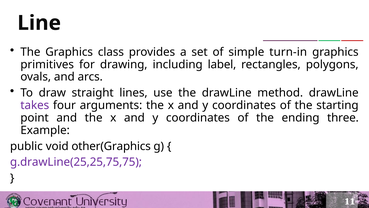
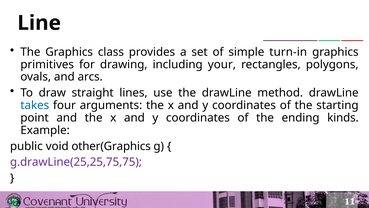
label: label -> your
takes colour: purple -> blue
three: three -> kinds
